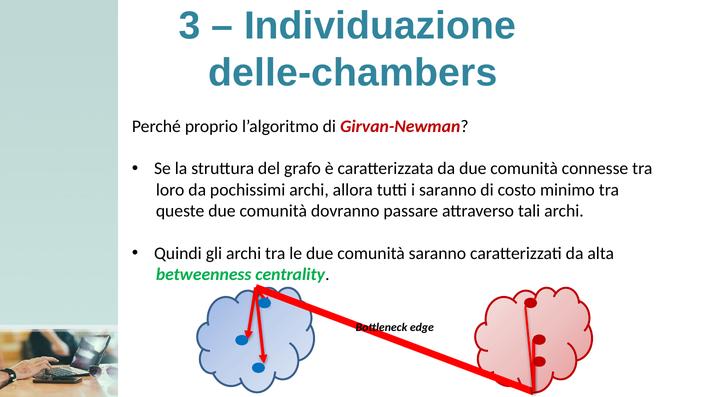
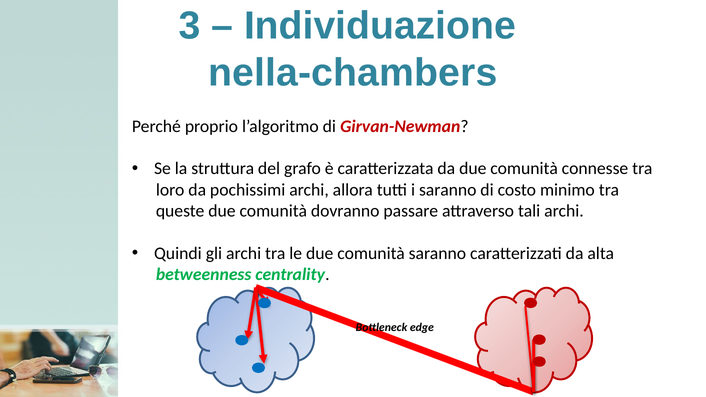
delle-chambers: delle-chambers -> nella-chambers
